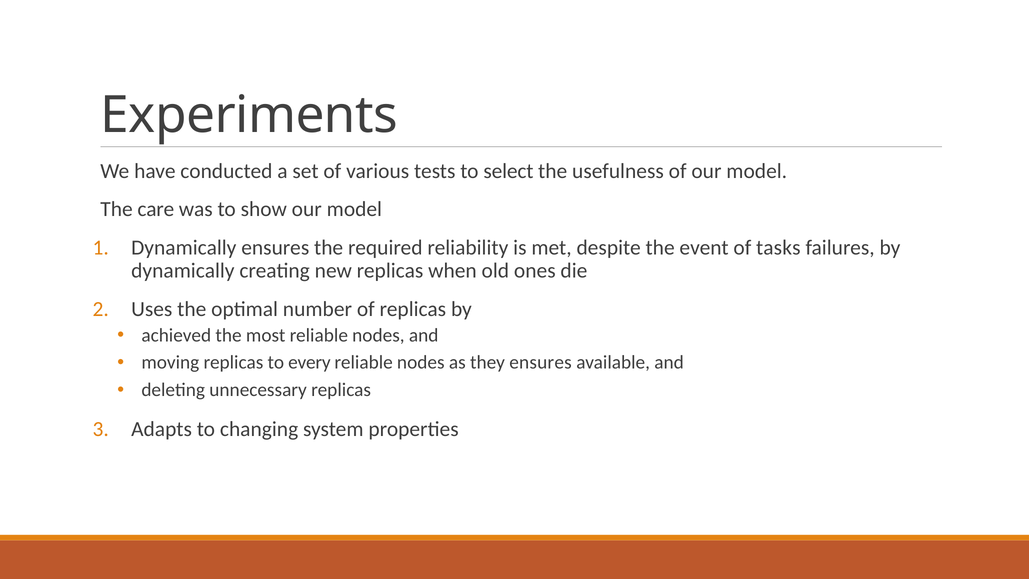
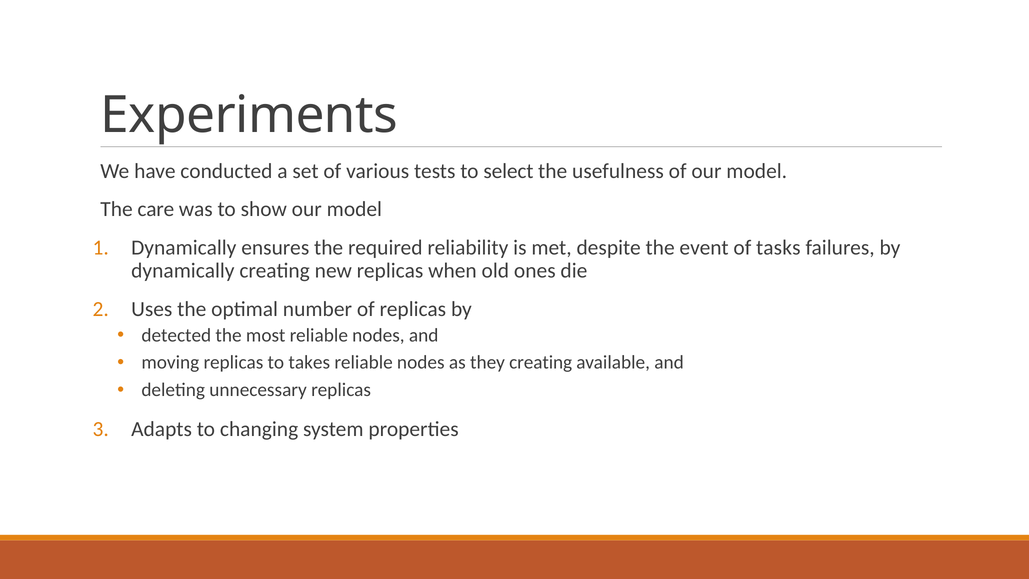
achieved: achieved -> detected
every: every -> takes
they ensures: ensures -> creating
